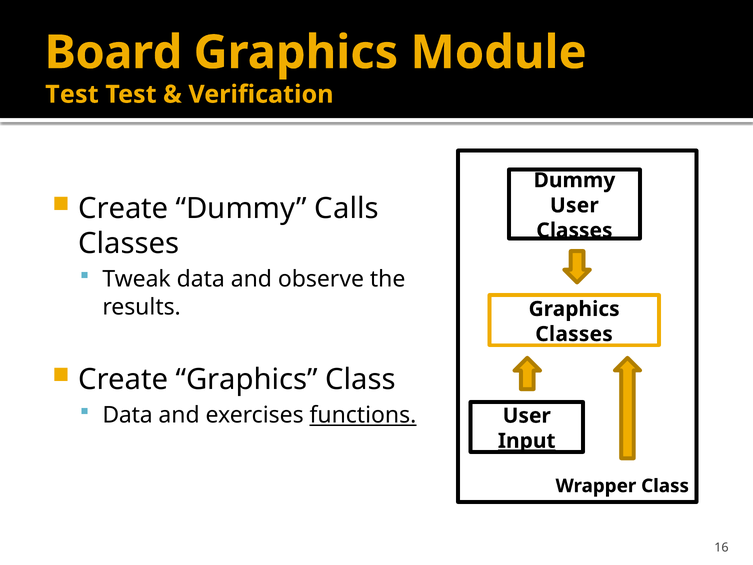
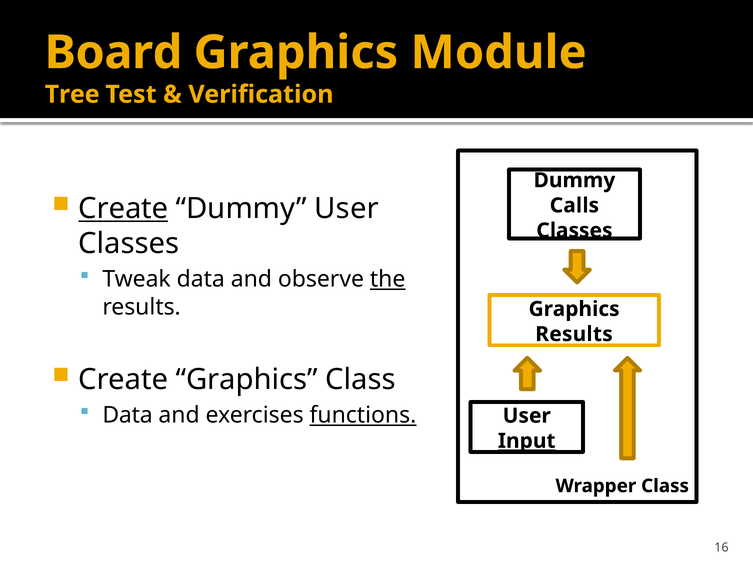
Test at (72, 94): Test -> Tree
Create at (123, 208) underline: none -> present
Dummy Calls: Calls -> User
User at (574, 205): User -> Calls
the underline: none -> present
Classes at (574, 334): Classes -> Results
